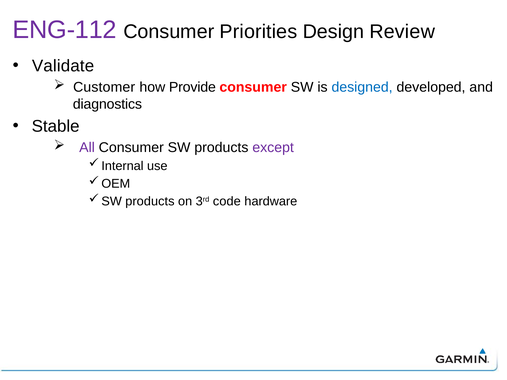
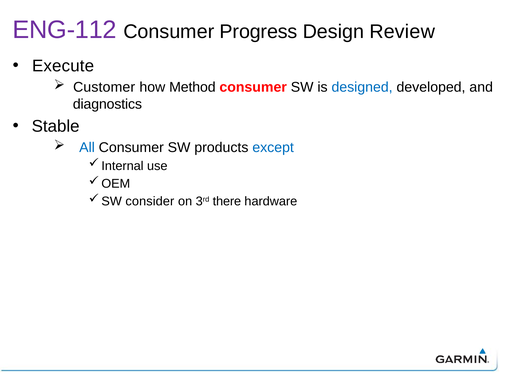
Priorities: Priorities -> Progress
Validate: Validate -> Execute
Provide: Provide -> Method
All colour: purple -> blue
except colour: purple -> blue
products at (150, 201): products -> consider
code: code -> there
